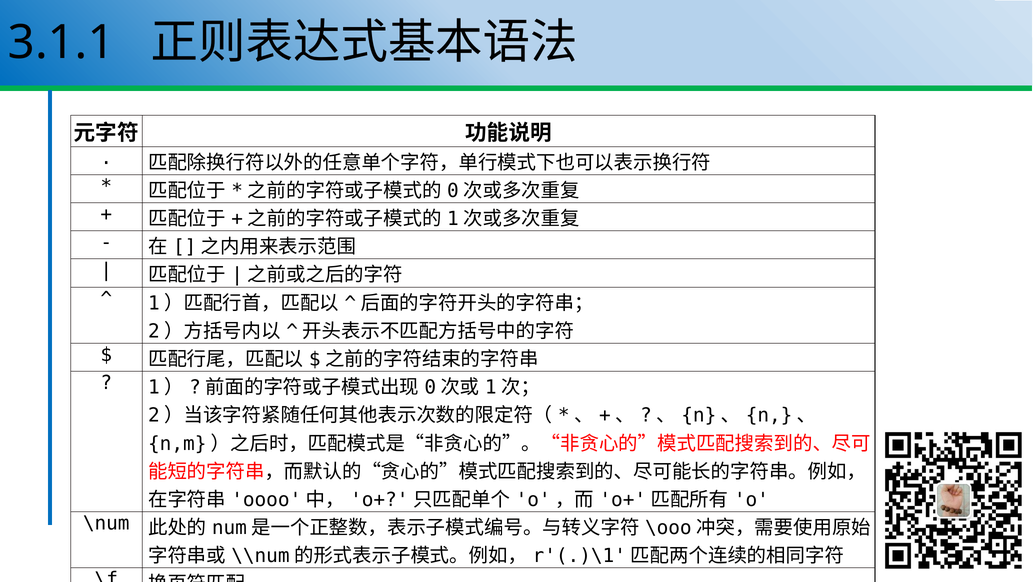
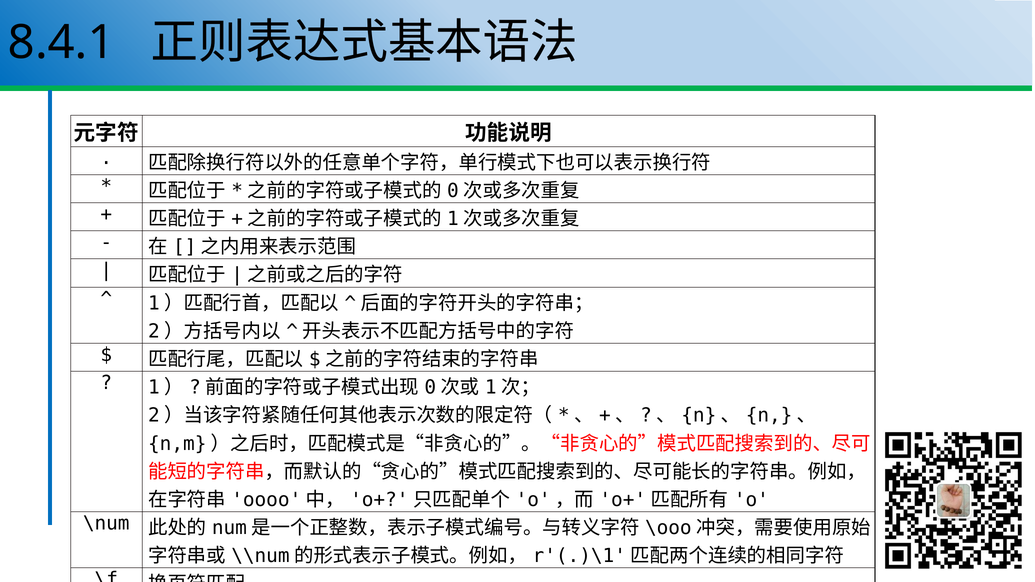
3.1.1: 3.1.1 -> 8.4.1
